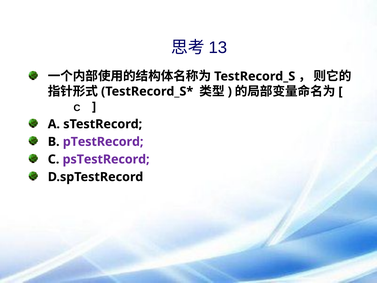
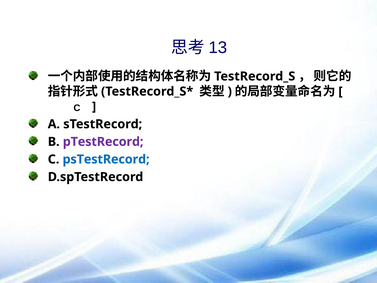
psTestRecord colour: purple -> blue
